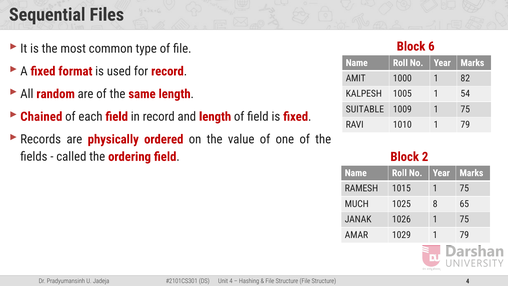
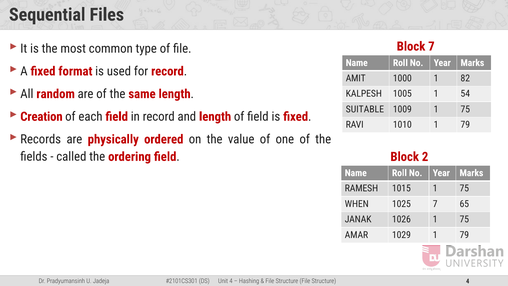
Block 6: 6 -> 7
Chained: Chained -> Creation
MUCH: MUCH -> WHEN
1025 8: 8 -> 7
